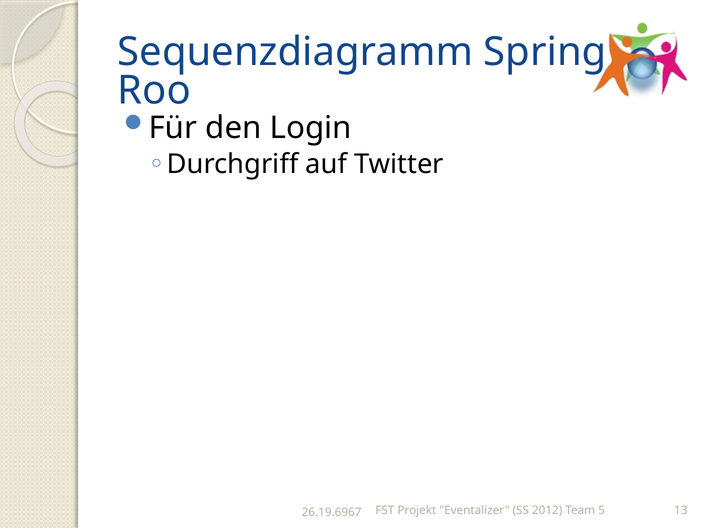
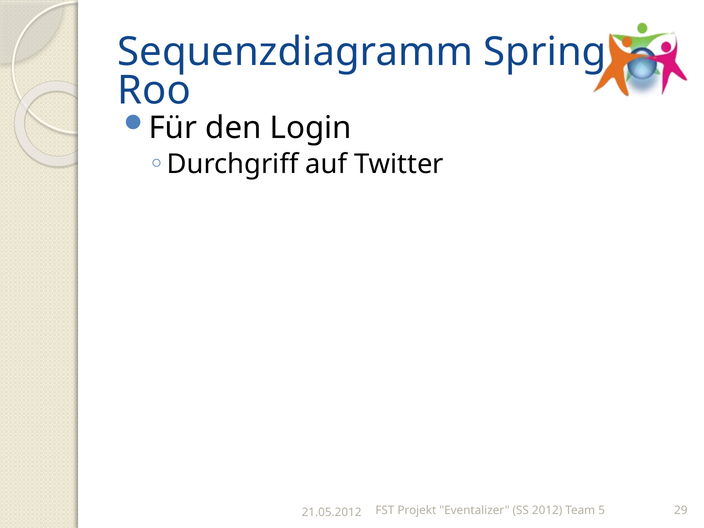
13: 13 -> 29
26.19.6967: 26.19.6967 -> 21.05.2012
